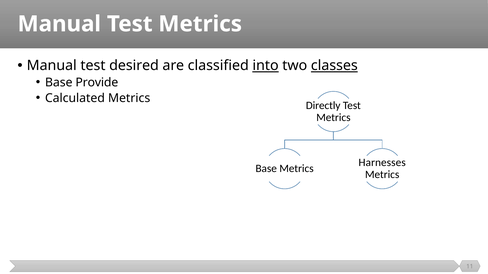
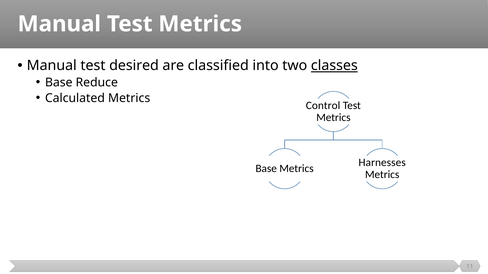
into underline: present -> none
Provide: Provide -> Reduce
Directly: Directly -> Control
